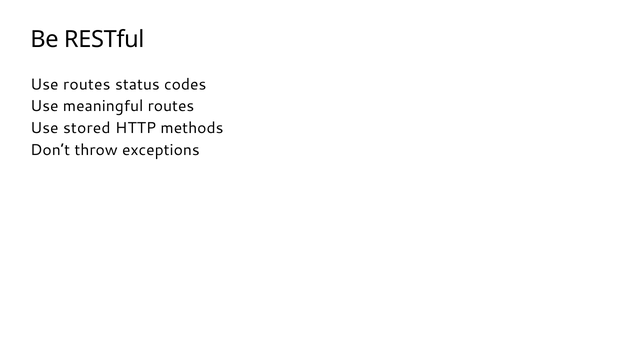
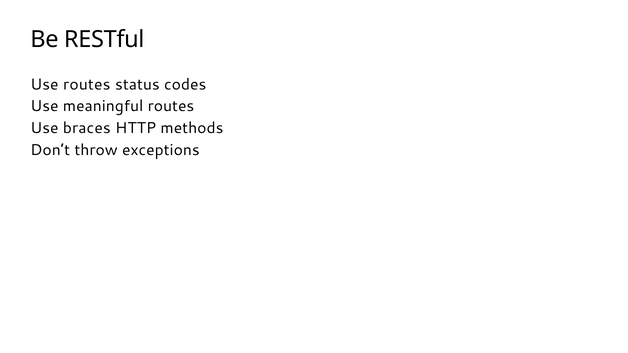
stored: stored -> braces
